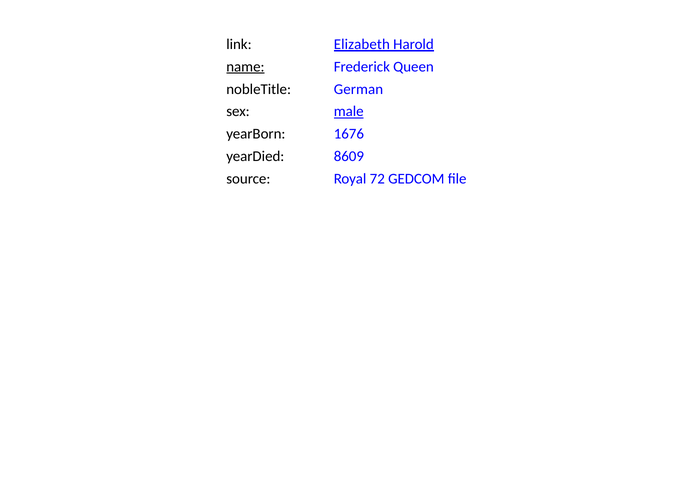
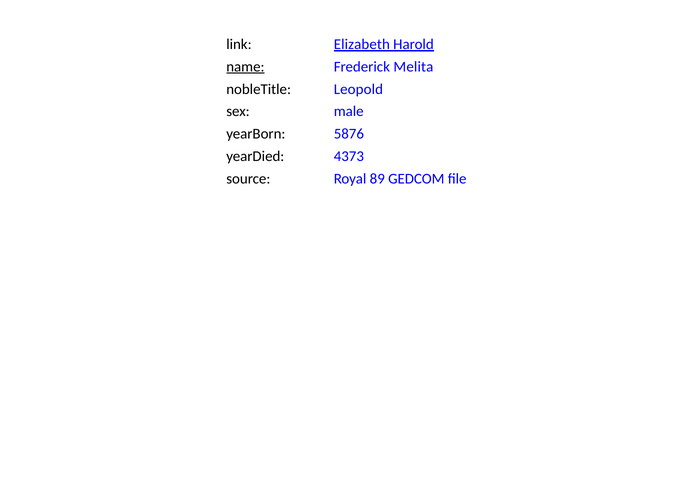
Queen: Queen -> Melita
German: German -> Leopold
male underline: present -> none
1676: 1676 -> 5876
8609: 8609 -> 4373
72: 72 -> 89
